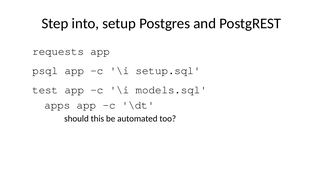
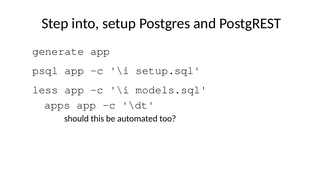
requests: requests -> generate
test: test -> less
